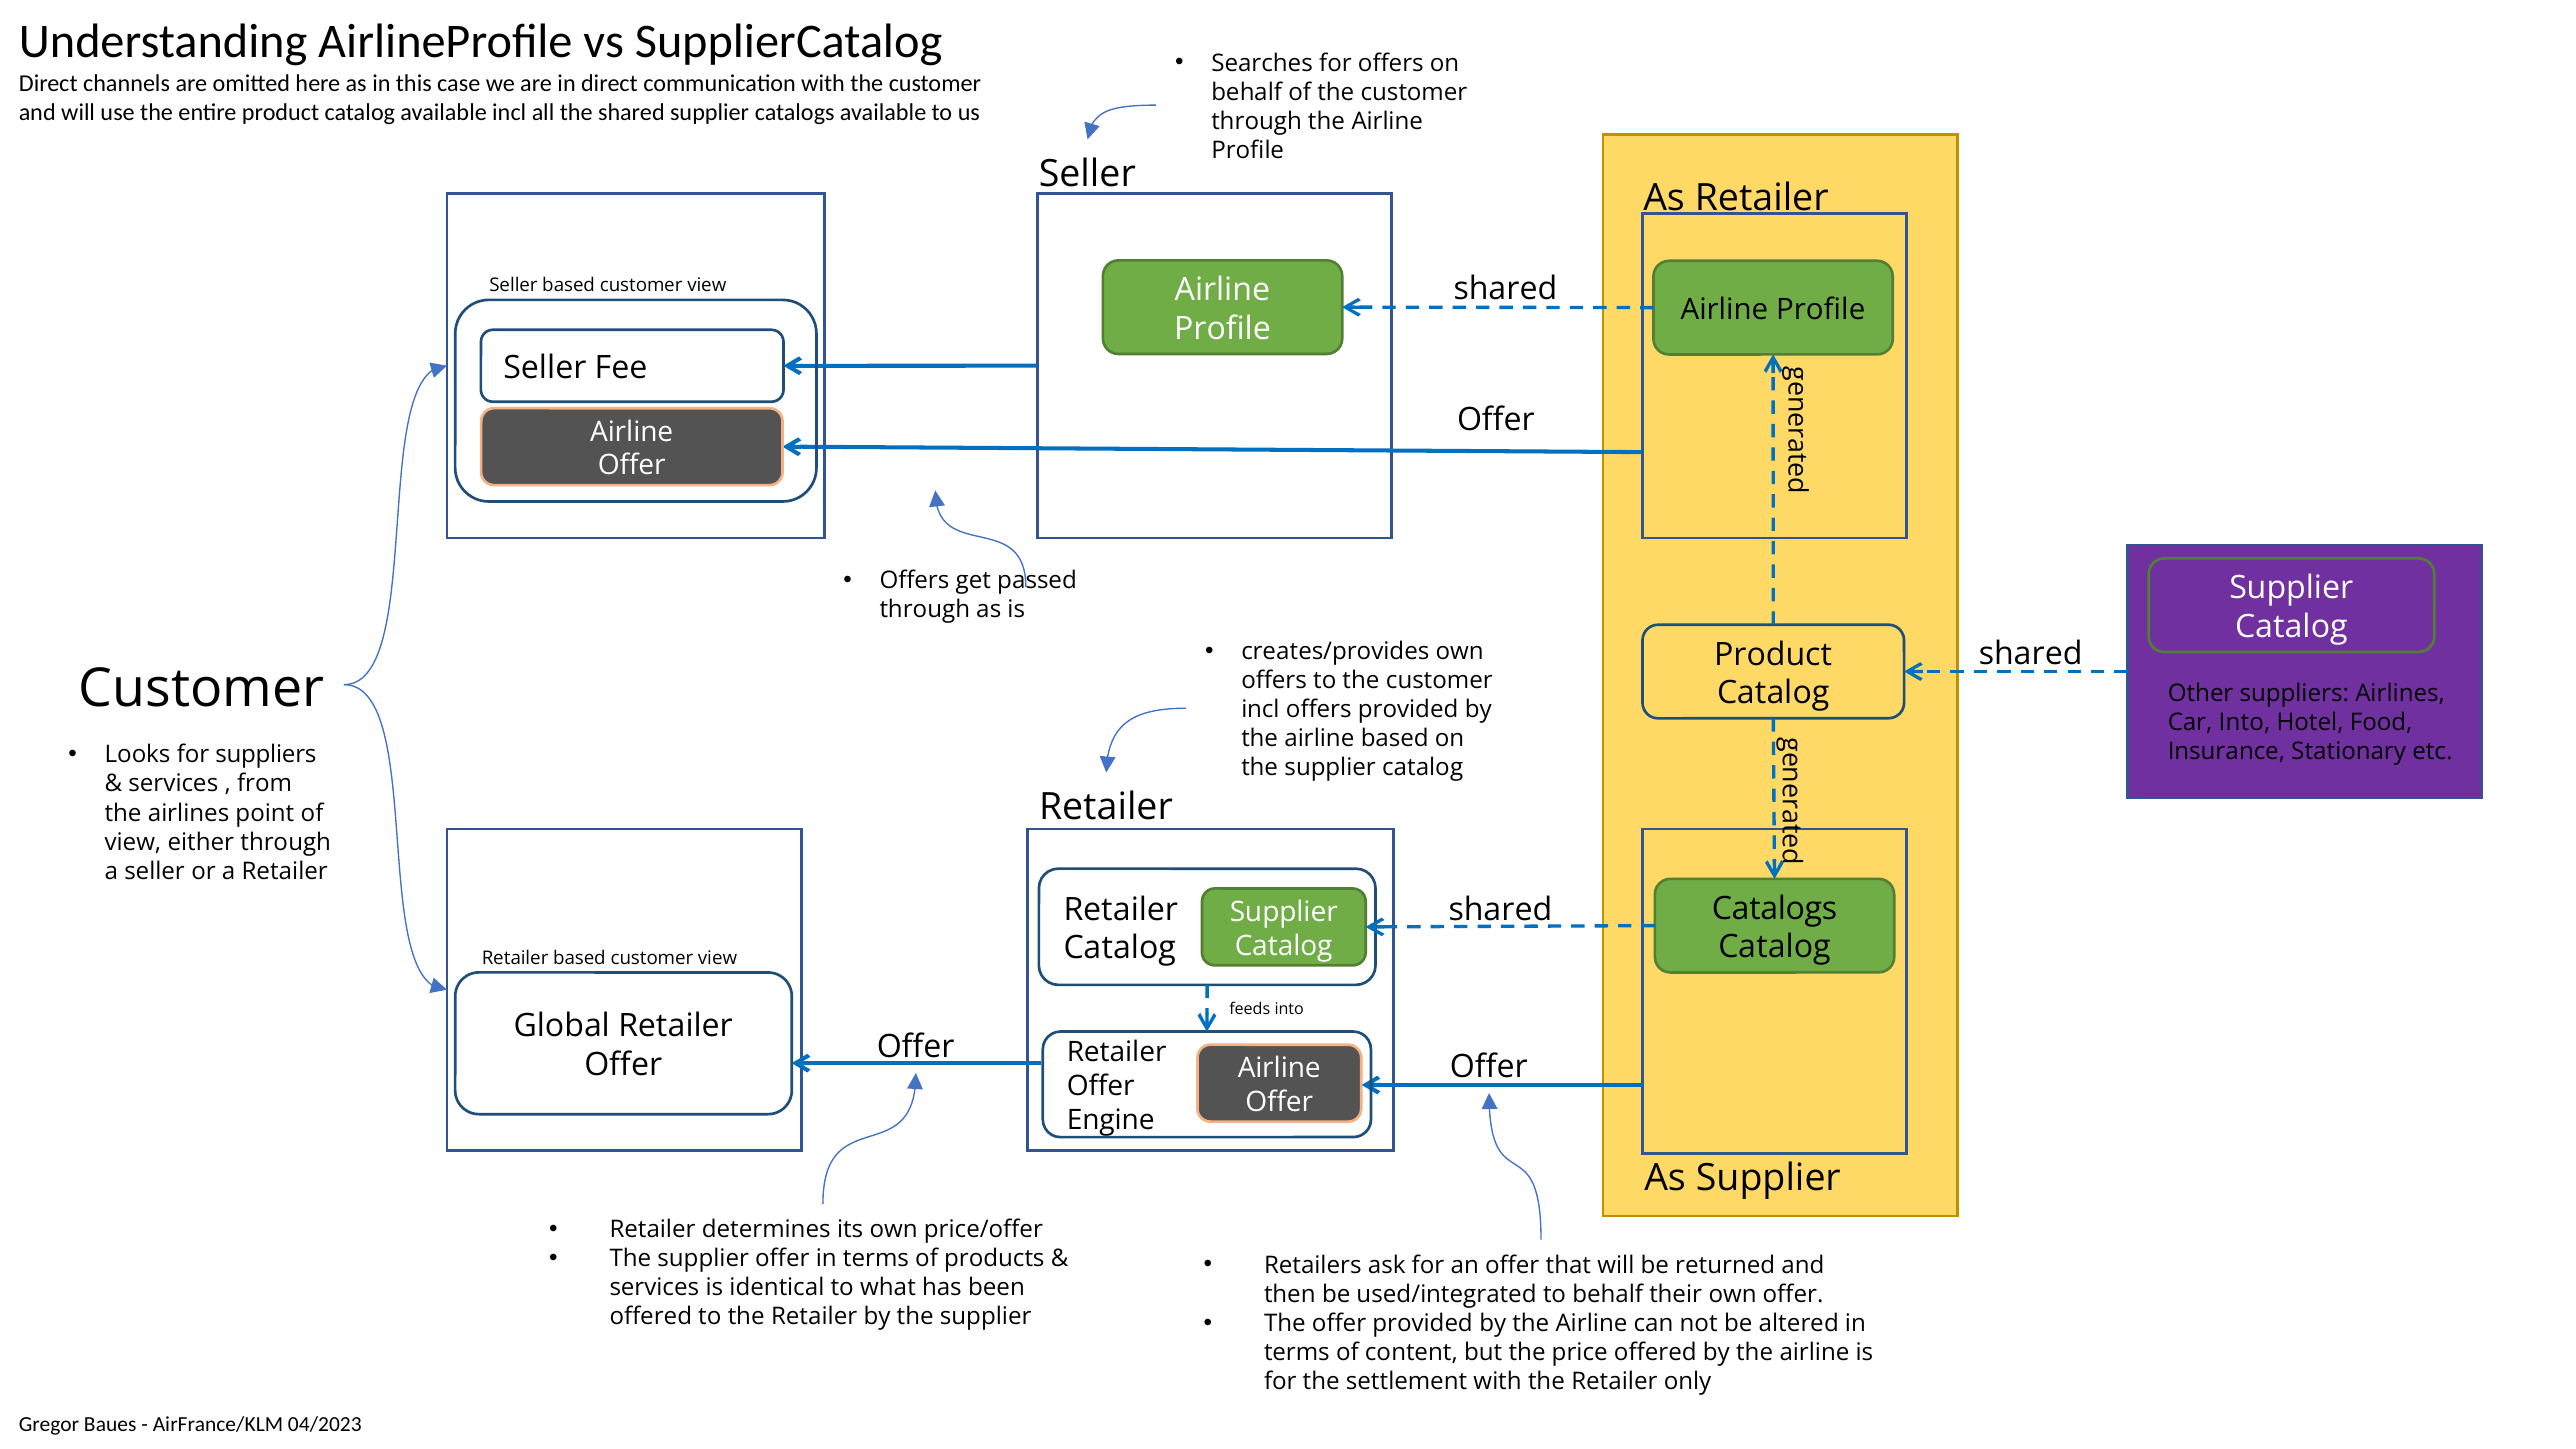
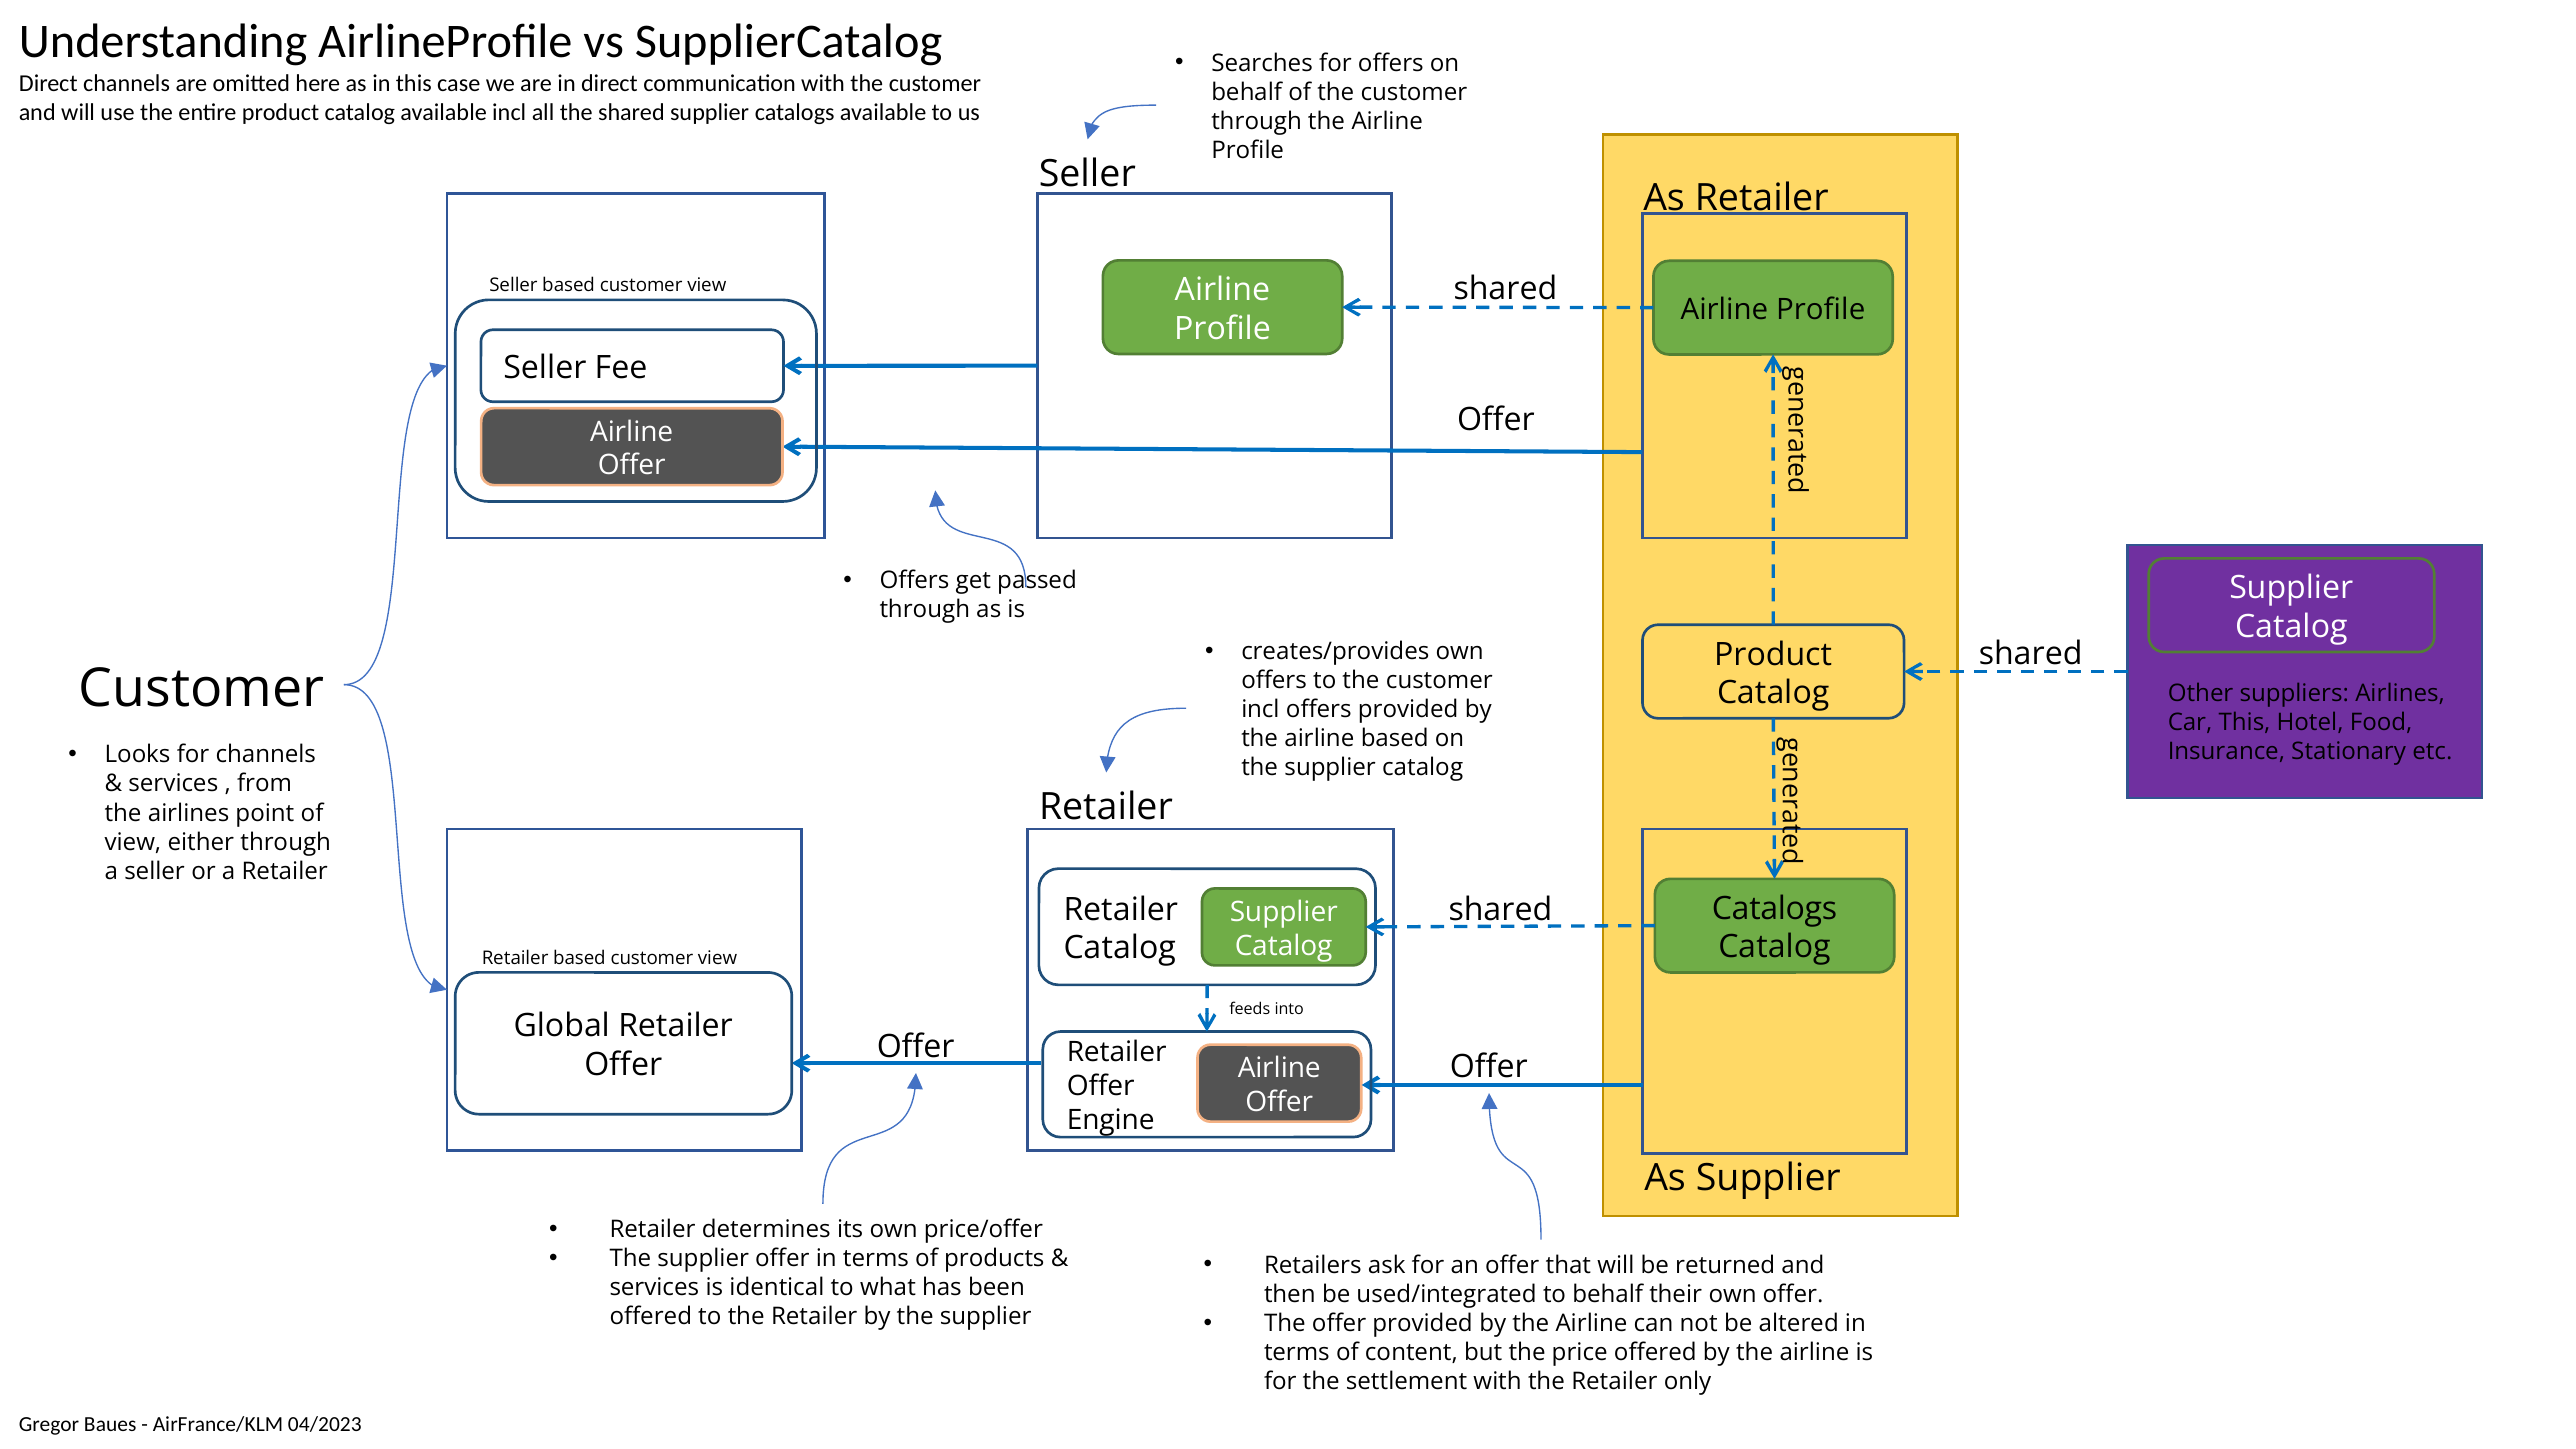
Car Into: Into -> This
for suppliers: suppliers -> channels
